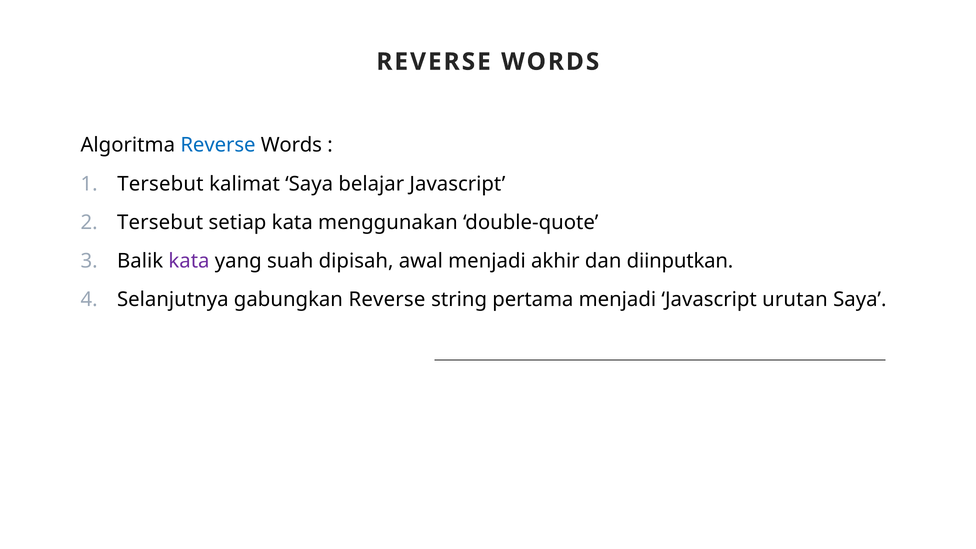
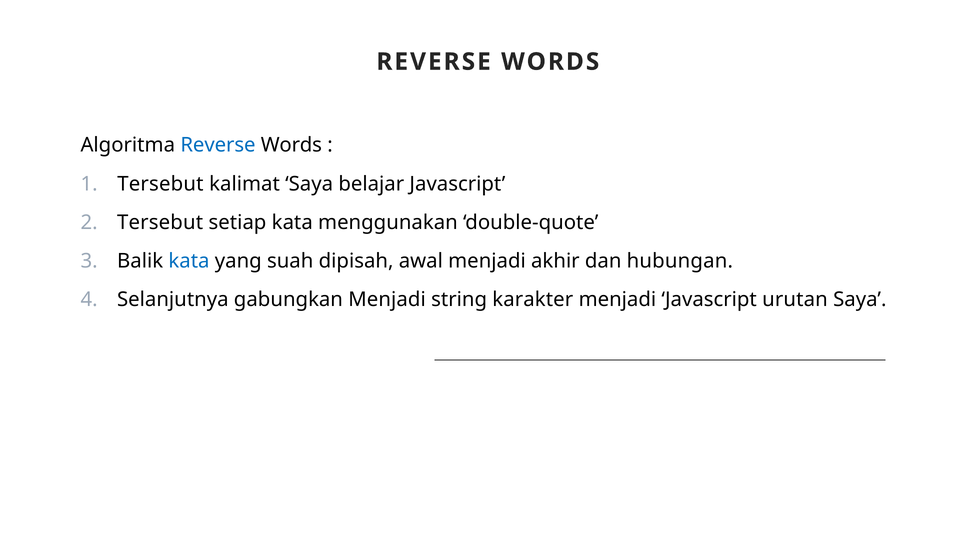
kata at (189, 261) colour: purple -> blue
diinputkan: diinputkan -> hubungan
gabungkan Reverse: Reverse -> Menjadi
pertama: pertama -> karakter
